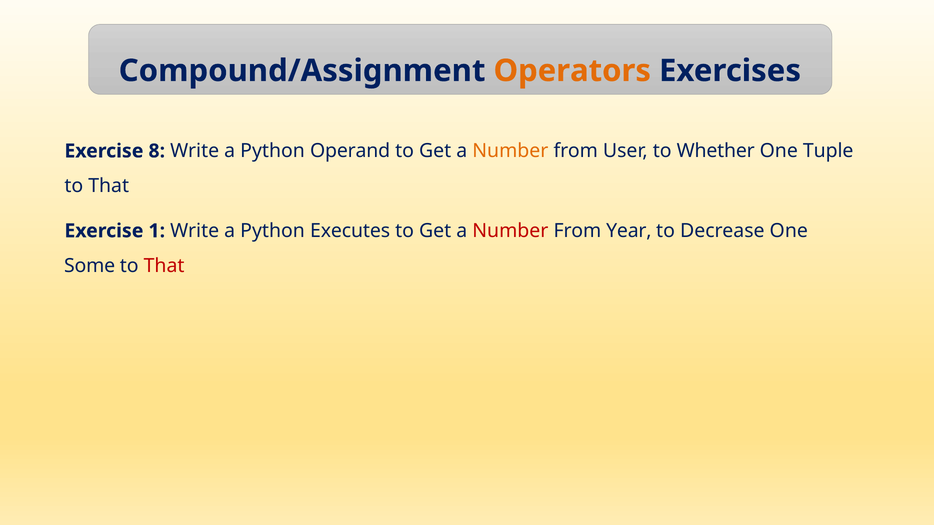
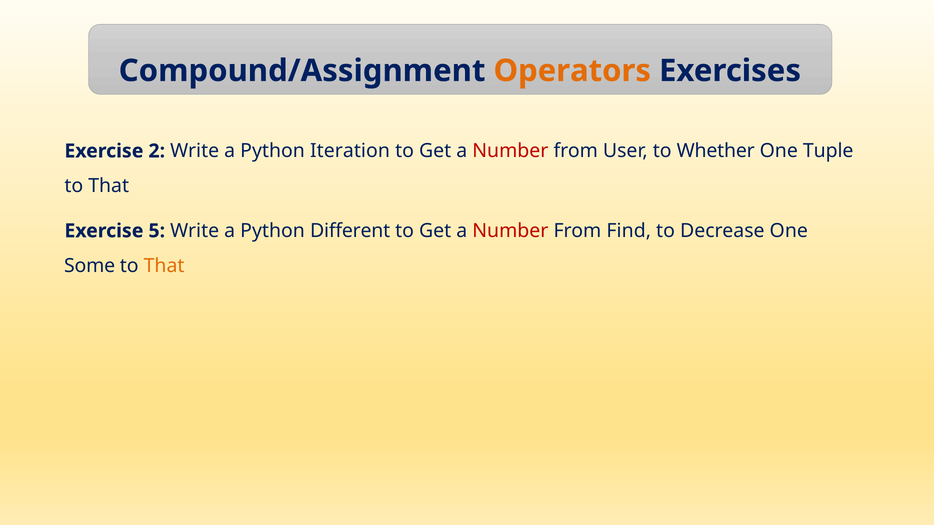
8: 8 -> 2
Operand: Operand -> Iteration
Number at (510, 151) colour: orange -> red
1: 1 -> 5
Executes: Executes -> Different
Year: Year -> Find
That at (164, 266) colour: red -> orange
